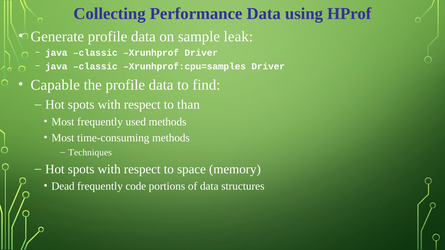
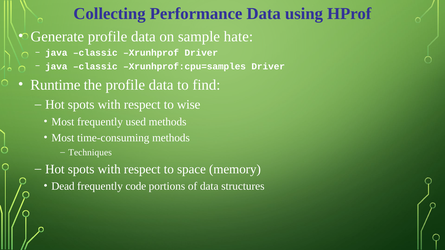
leak: leak -> hate
Capable: Capable -> Runtime
than: than -> wise
